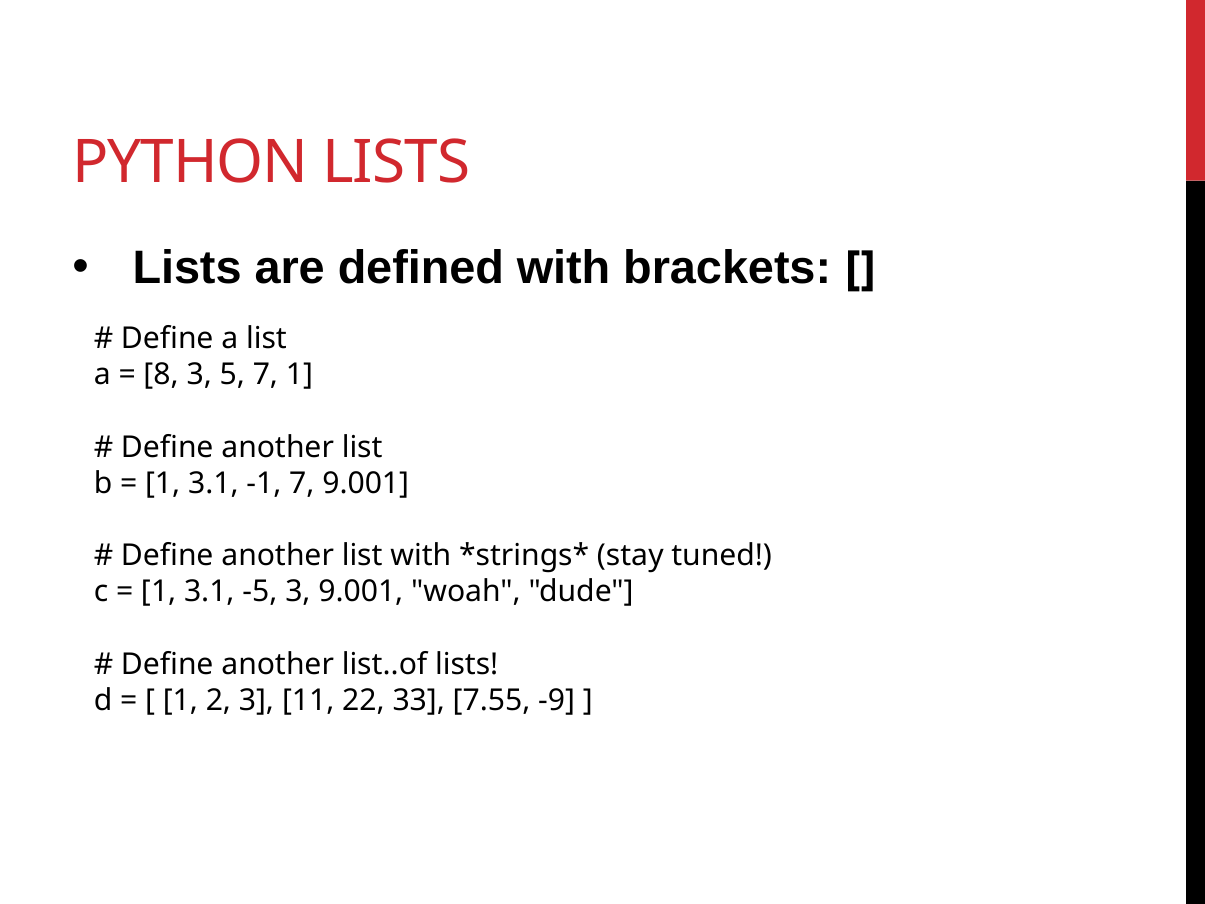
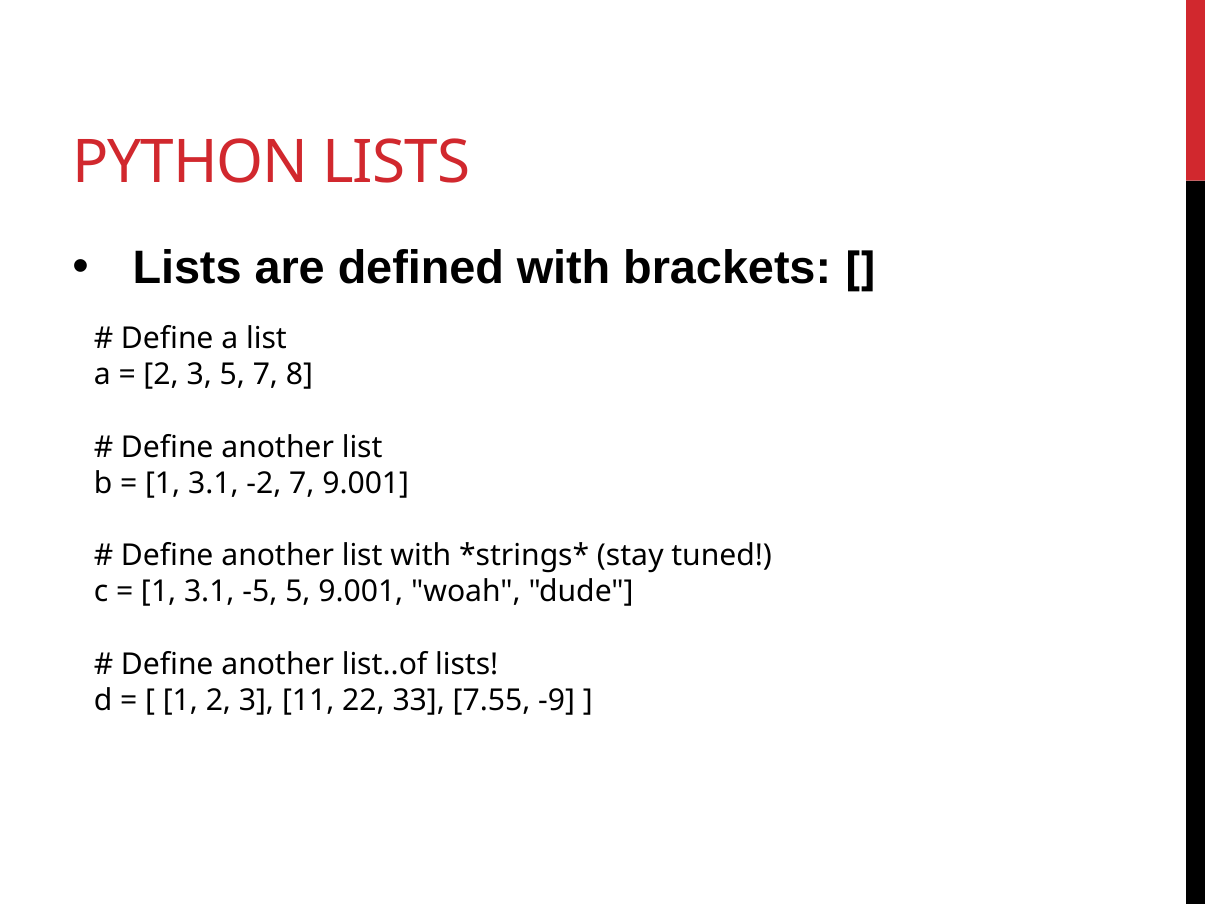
8 at (161, 375): 8 -> 2
7 1: 1 -> 8
-1: -1 -> -2
-5 3: 3 -> 5
